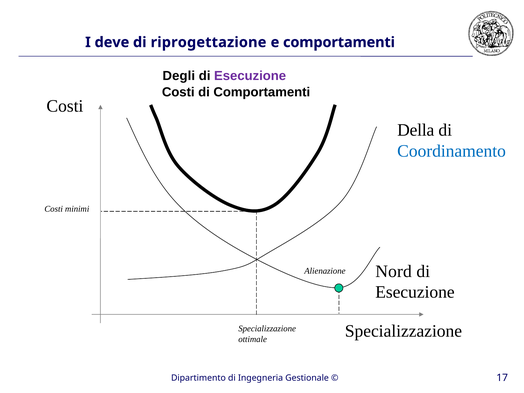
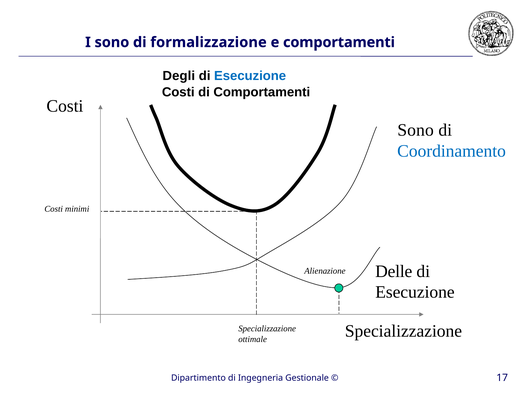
I deve: deve -> sono
riprogettazione: riprogettazione -> formalizzazione
Esecuzione at (250, 76) colour: purple -> blue
Della at (416, 130): Della -> Sono
Nord: Nord -> Delle
